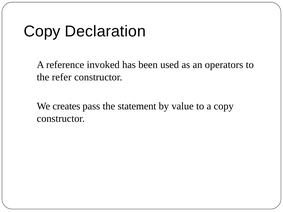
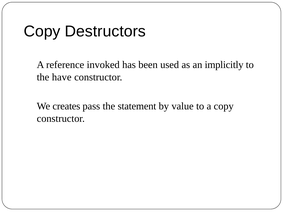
Declaration: Declaration -> Destructors
operators: operators -> implicitly
refer: refer -> have
